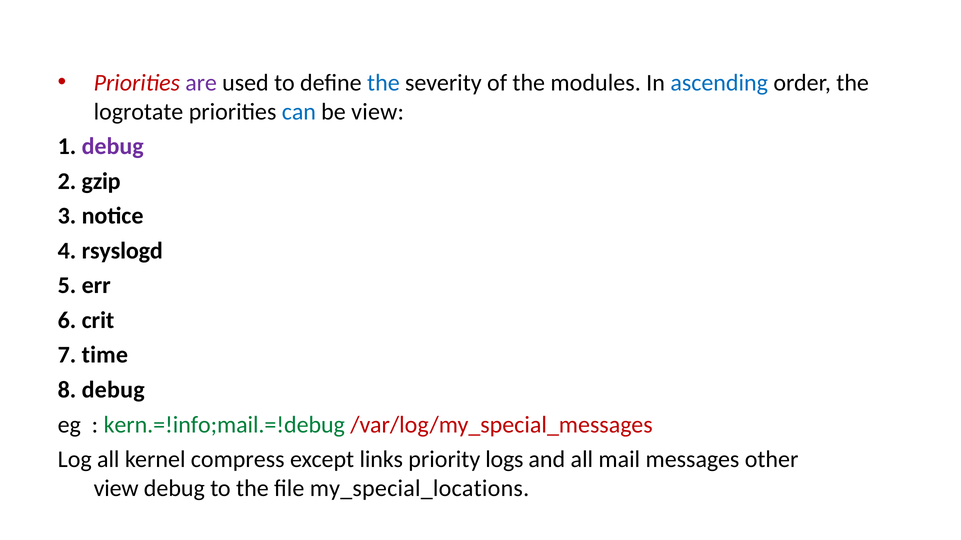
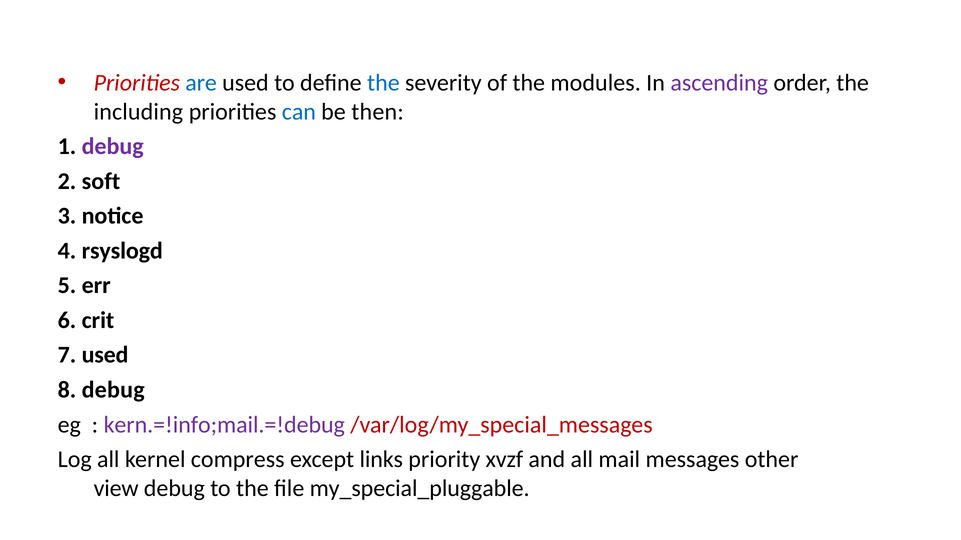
are colour: purple -> blue
ascending colour: blue -> purple
logrotate: logrotate -> including
be view: view -> then
gzip: gzip -> soft
7 time: time -> used
kern.=!info;mail.=!debug colour: green -> purple
logs: logs -> xvzf
my_special_locations: my_special_locations -> my_special_pluggable
